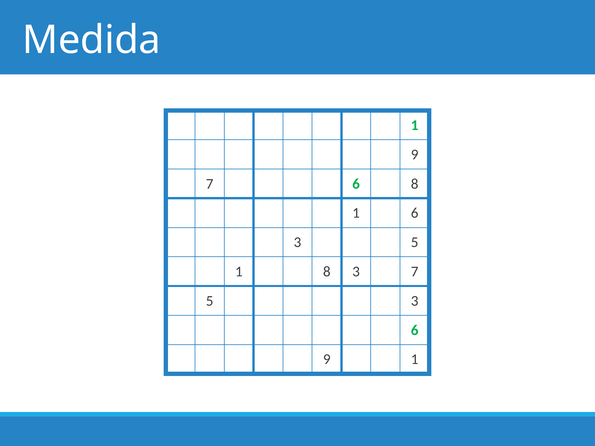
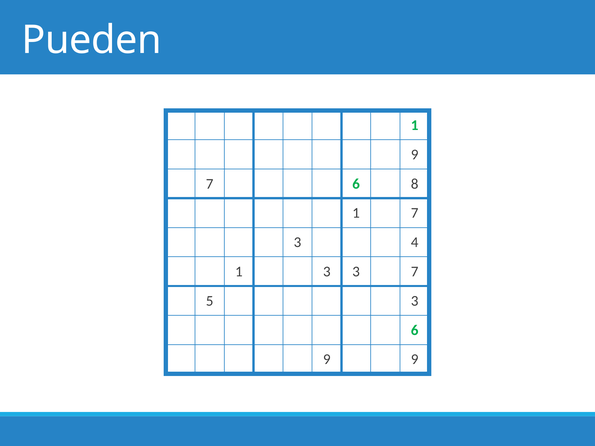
Medida: Medida -> Pueden
1 6: 6 -> 7
3 5: 5 -> 4
1 8: 8 -> 3
9 1: 1 -> 9
